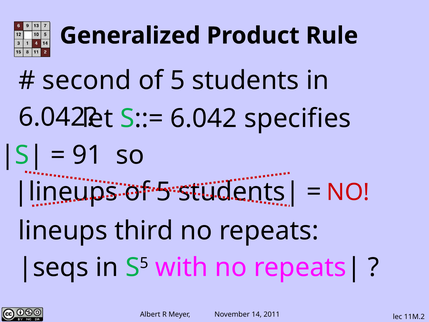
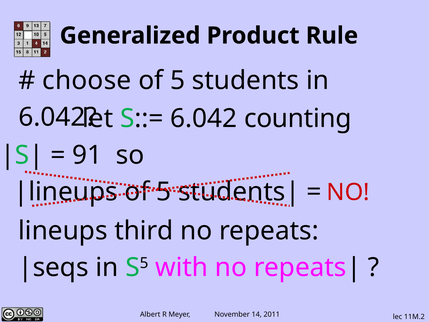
second: second -> choose
specifies: specifies -> counting
